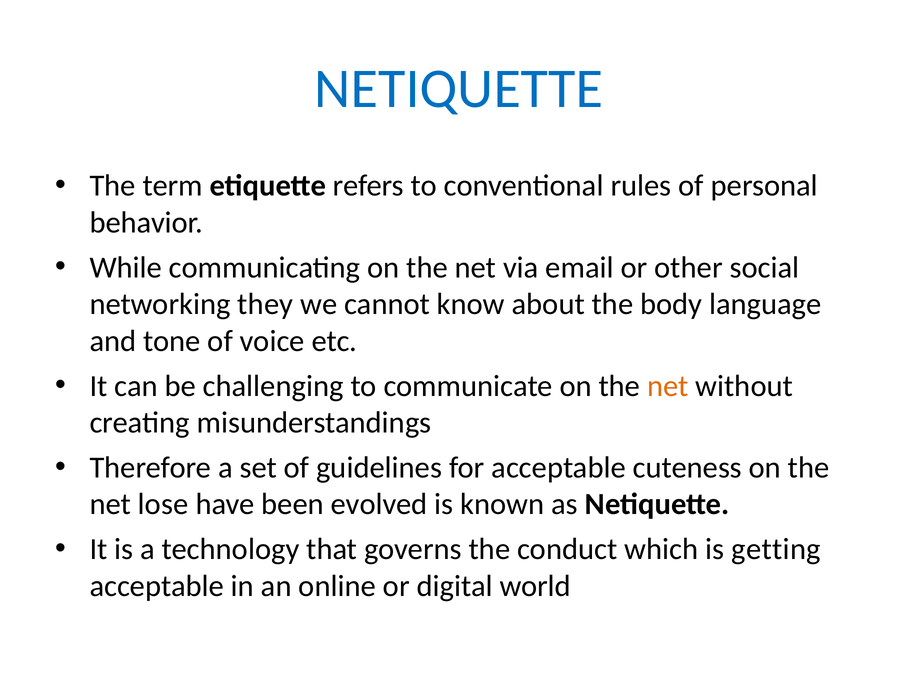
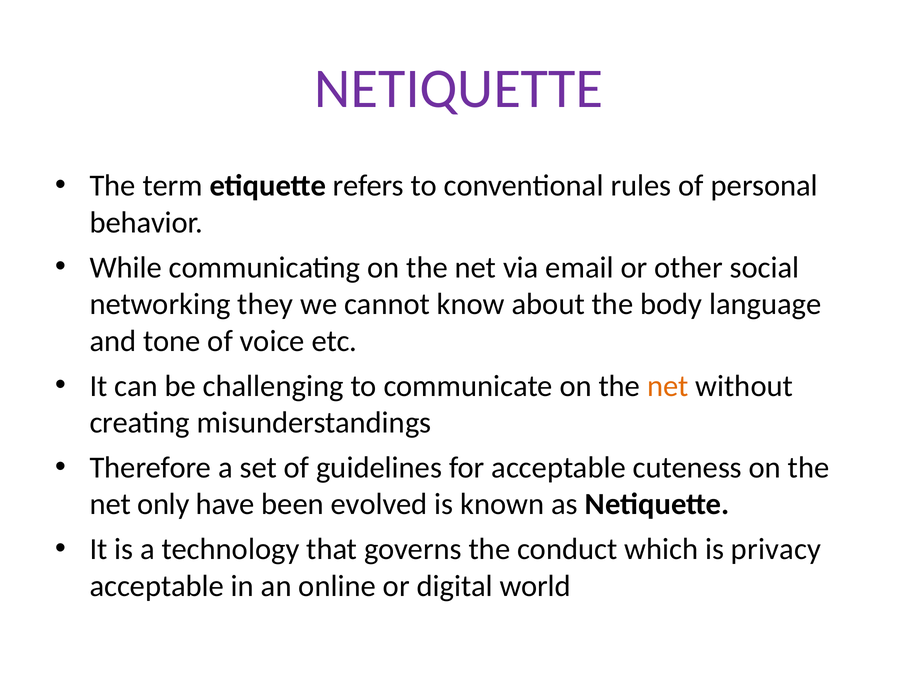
NETIQUETTE at (459, 89) colour: blue -> purple
lose: lose -> only
getting: getting -> privacy
